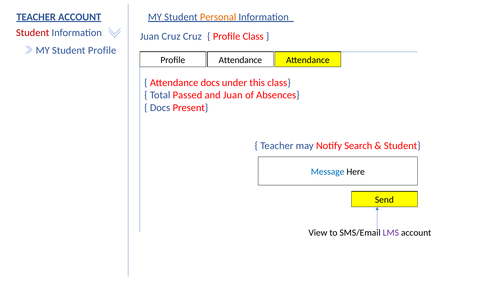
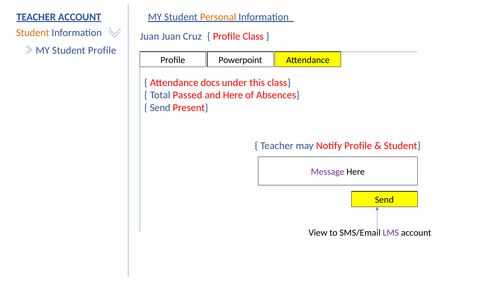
Student at (33, 33) colour: red -> orange
Juan Cruz: Cruz -> Juan
Profile Attendance: Attendance -> Powerpoint
and Juan: Juan -> Here
Docs at (160, 108): Docs -> Send
Notify Search: Search -> Profile
Message colour: blue -> purple
